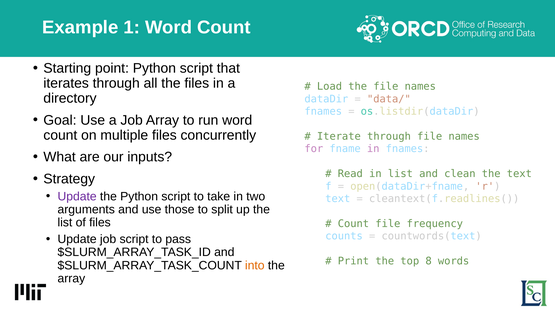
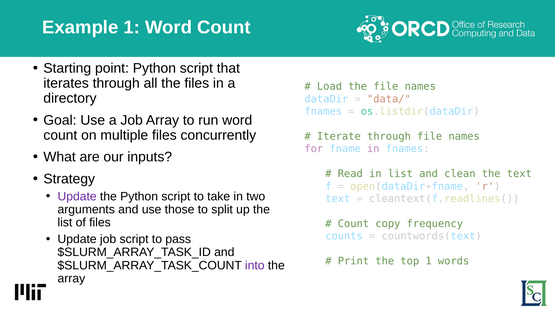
Count file: file -> copy
top 8: 8 -> 1
into colour: orange -> purple
